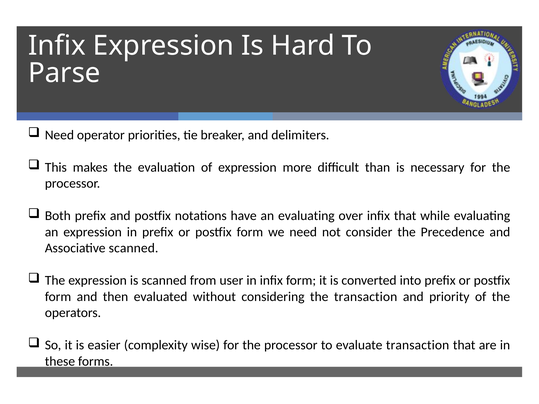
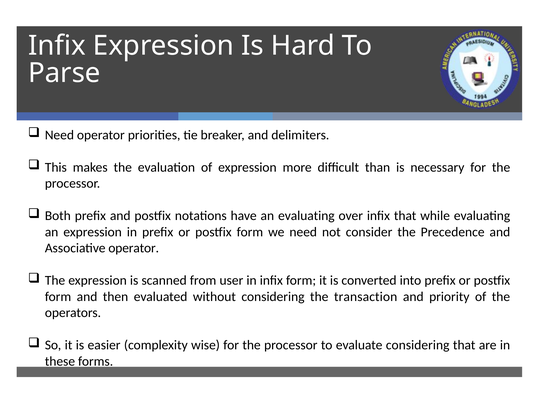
Associative scanned: scanned -> operator
evaluate transaction: transaction -> considering
